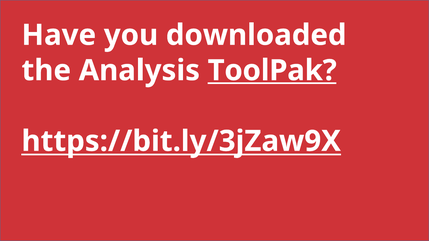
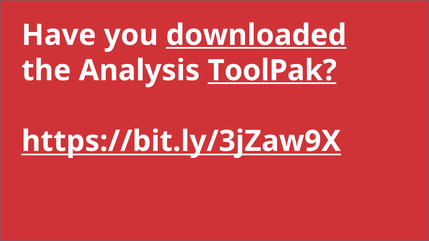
downloaded underline: none -> present
